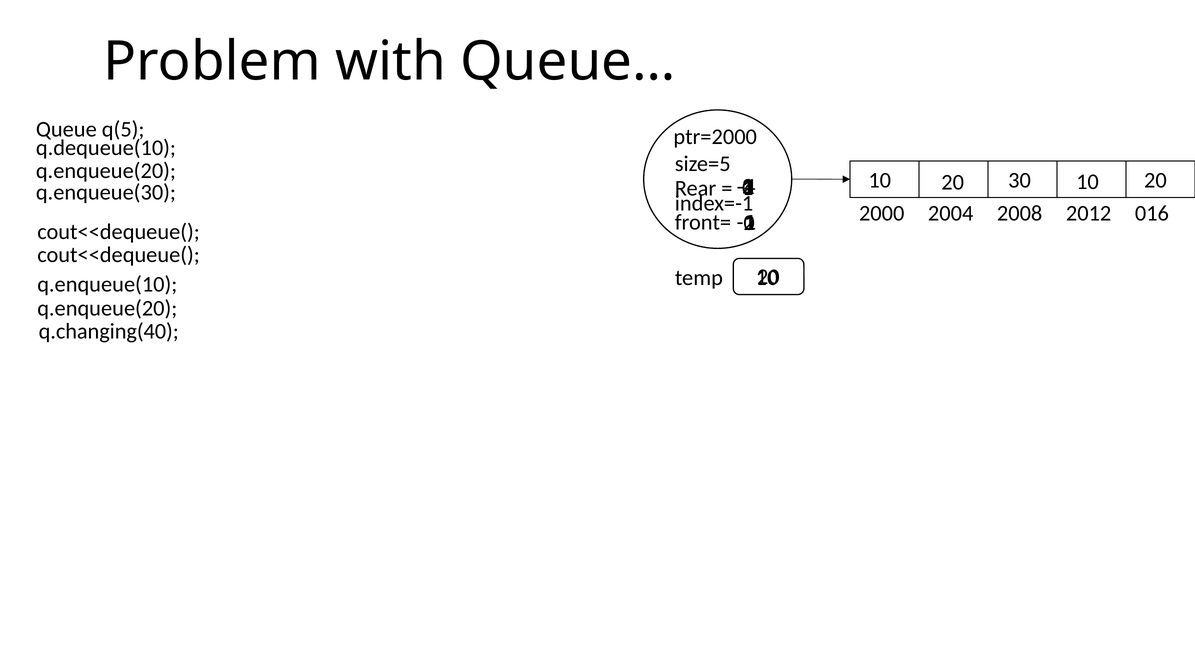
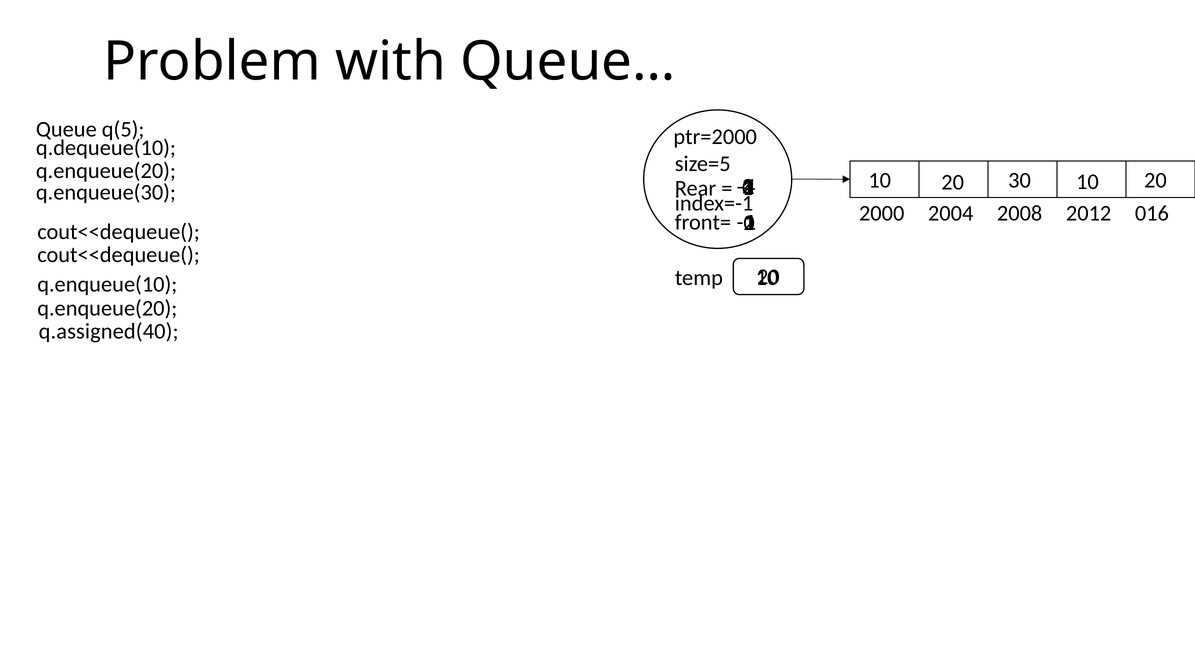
q.changing(40: q.changing(40 -> q.assigned(40
